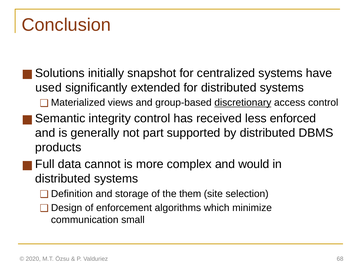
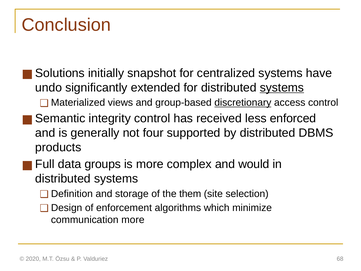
used: used -> undo
systems at (282, 87) underline: none -> present
part: part -> four
cannot: cannot -> groups
communication small: small -> more
